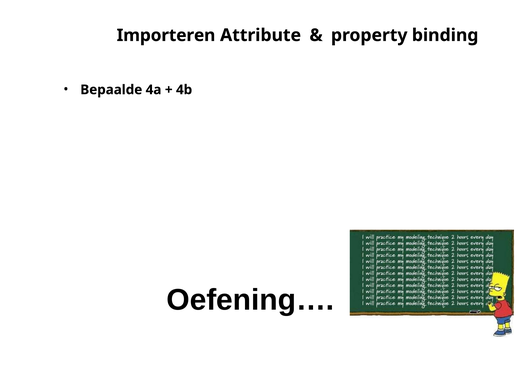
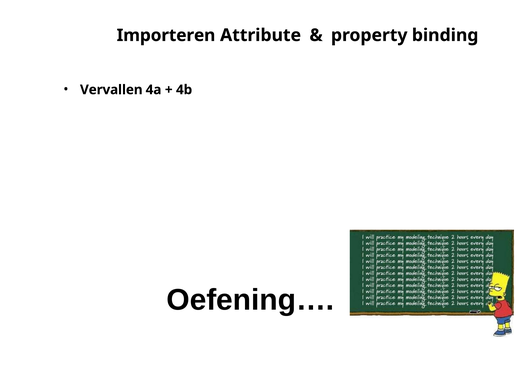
Bepaalde: Bepaalde -> Vervallen
